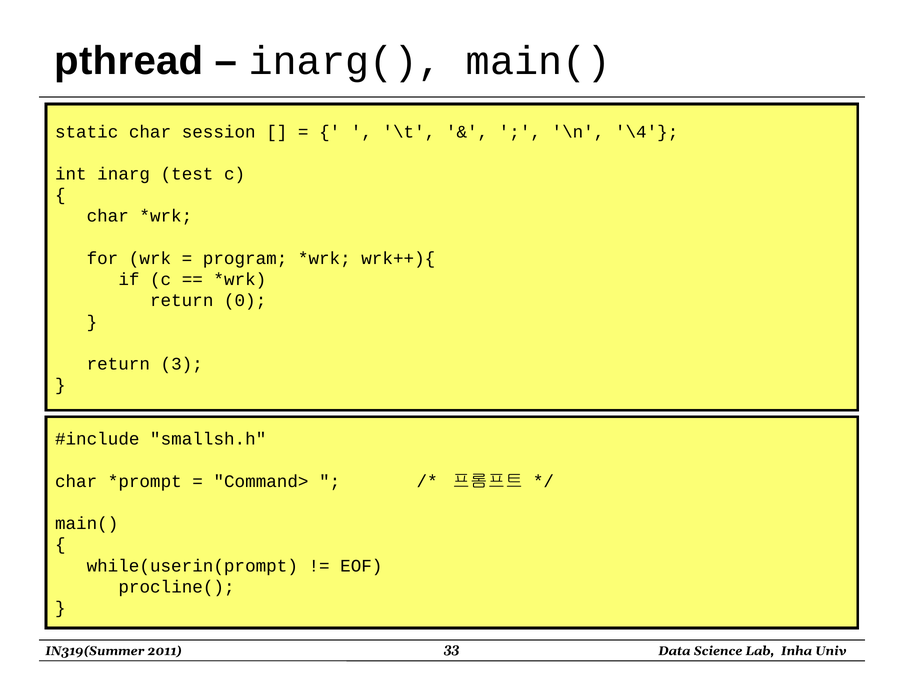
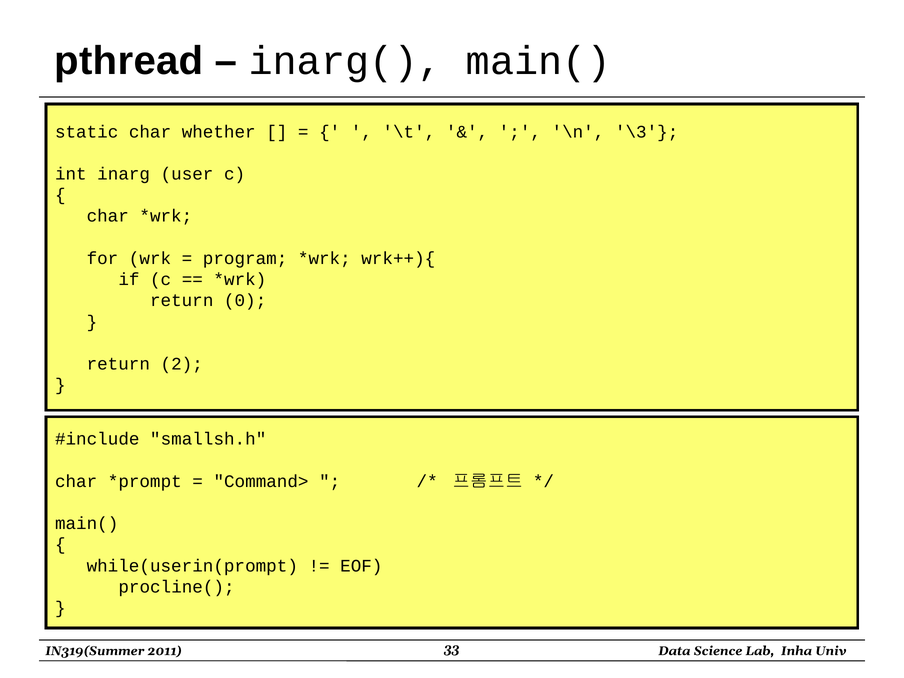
session: session -> whether
\4: \4 -> \3
test: test -> user
3: 3 -> 2
